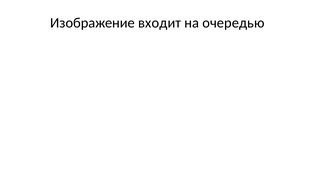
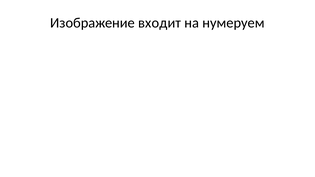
очередью: очередью -> нумеруем
